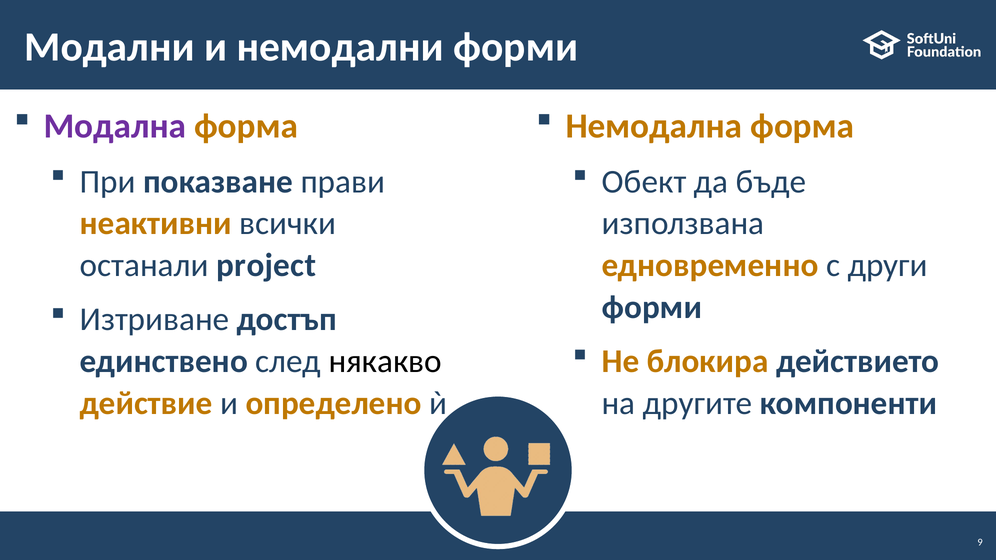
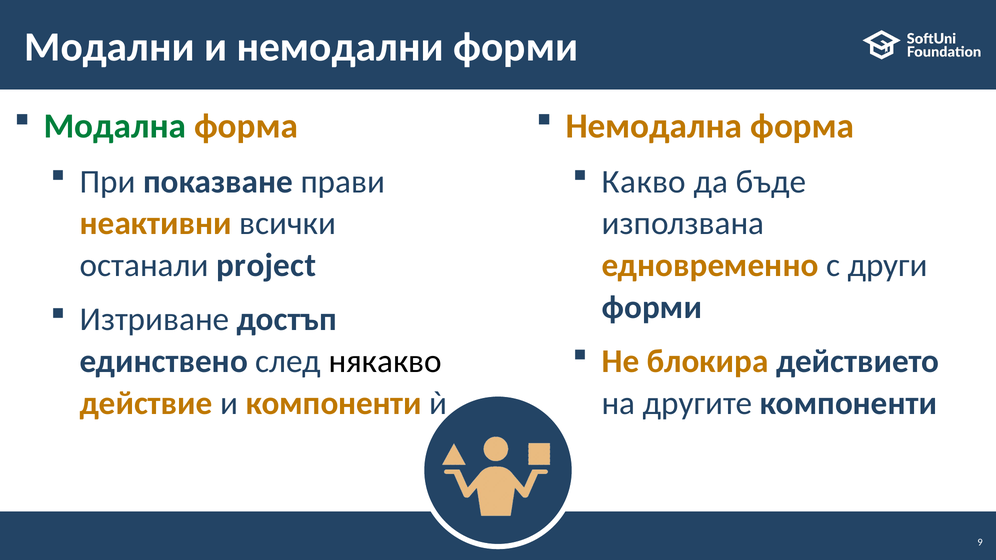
Модална colour: purple -> green
Обект: Обект -> Какво
и определено: определено -> компоненти
